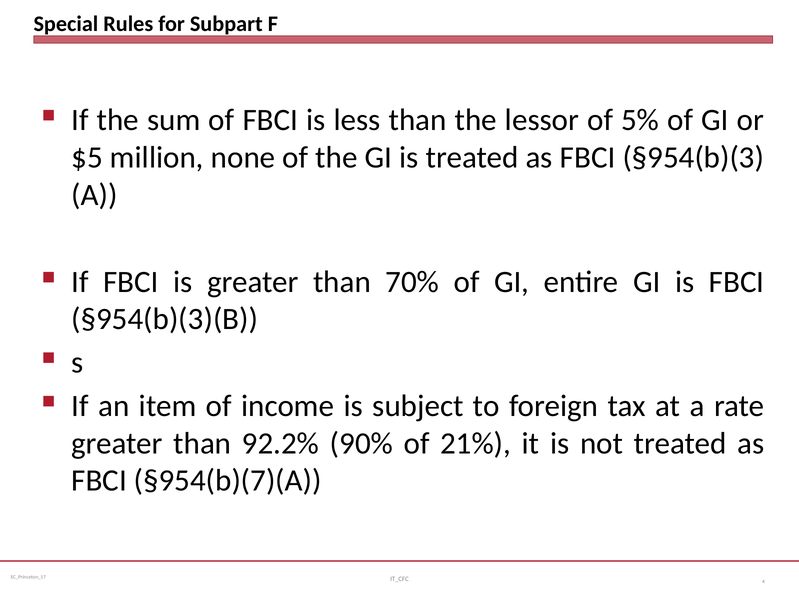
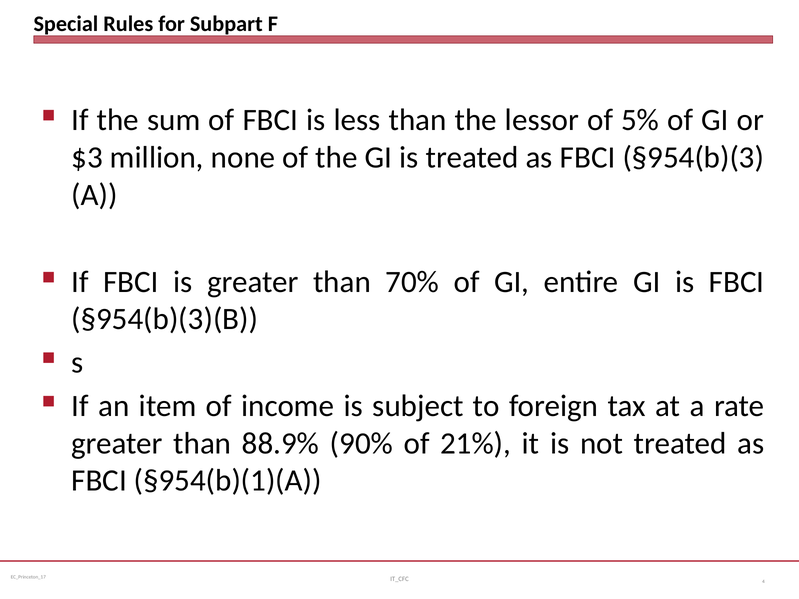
$5: $5 -> $3
92.2%: 92.2% -> 88.9%
§954(b)(7)(A: §954(b)(7)(A -> §954(b)(1)(A
